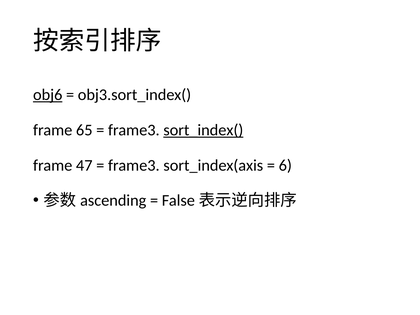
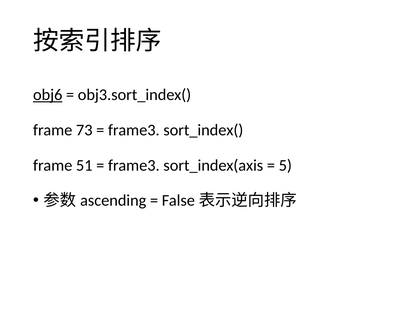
65: 65 -> 73
sort_index( underline: present -> none
47: 47 -> 51
6: 6 -> 5
